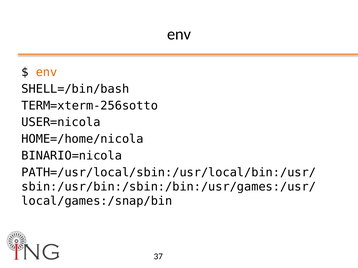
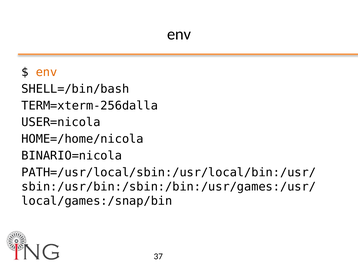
TERM=xterm-256sotto: TERM=xterm-256sotto -> TERM=xterm-256dalla
